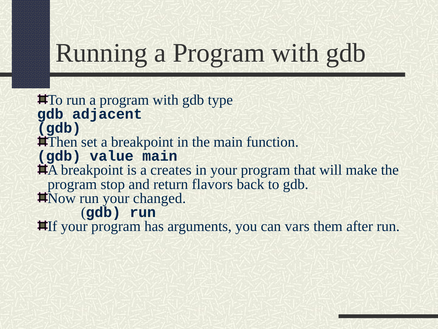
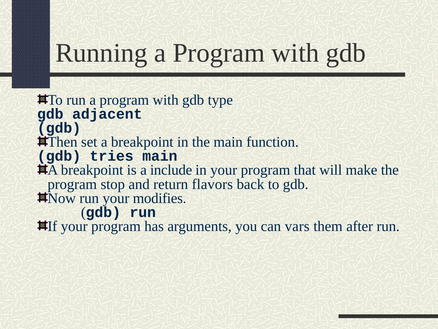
value: value -> tries
creates: creates -> include
changed: changed -> modifies
